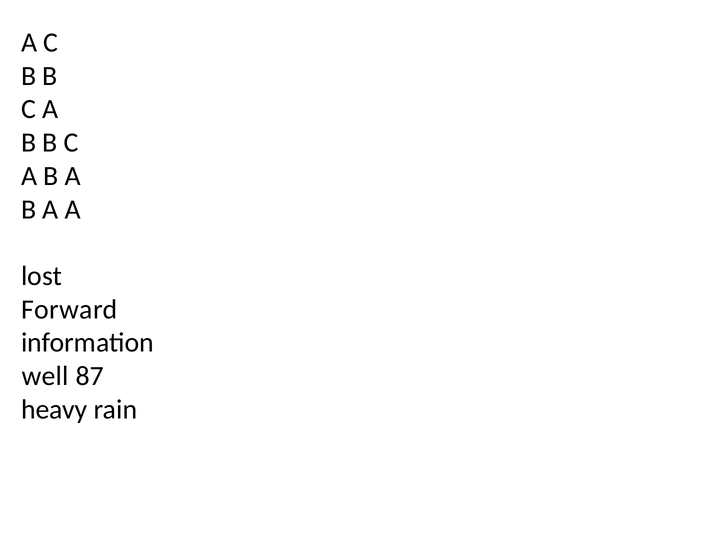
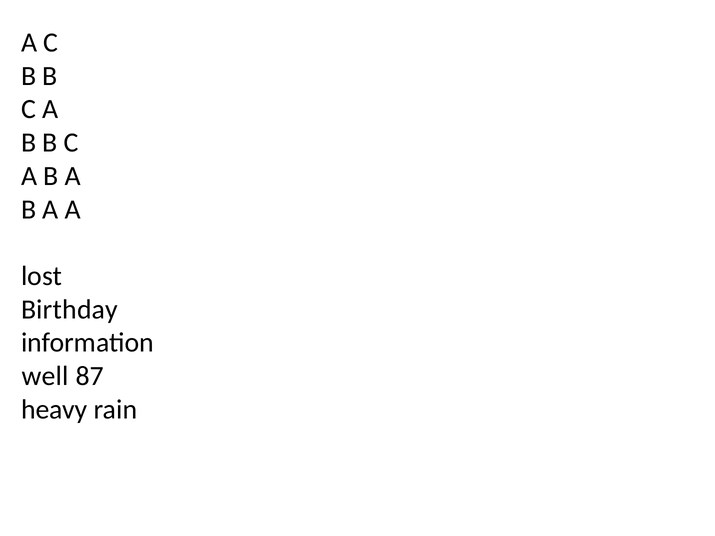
Forward: Forward -> Birthday
